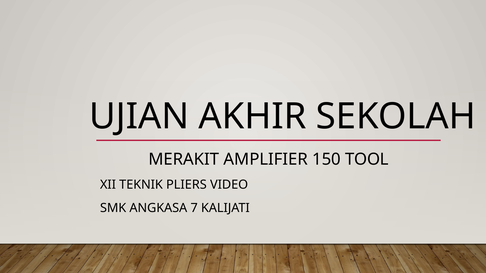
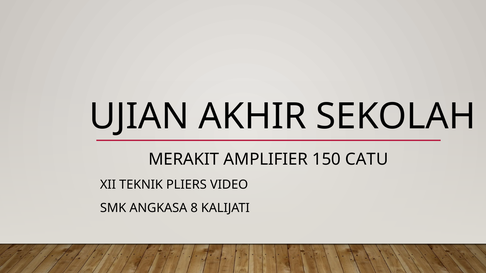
TOOL: TOOL -> CATU
7: 7 -> 8
